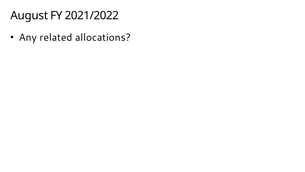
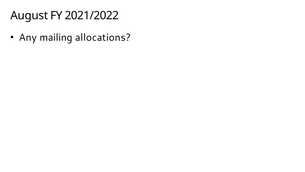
related: related -> mailing
